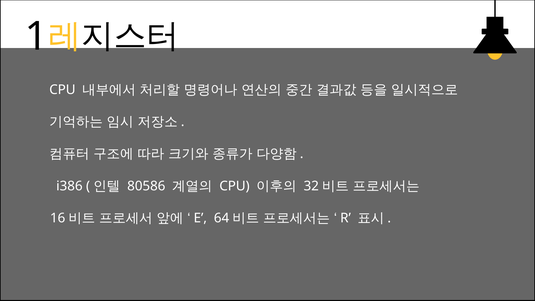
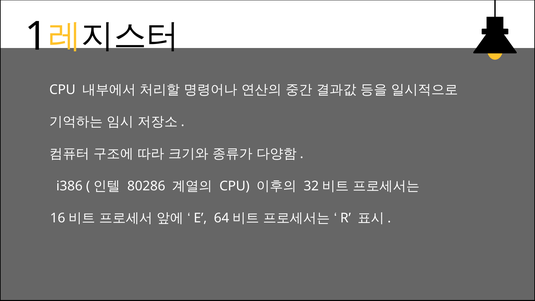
80586: 80586 -> 80286
